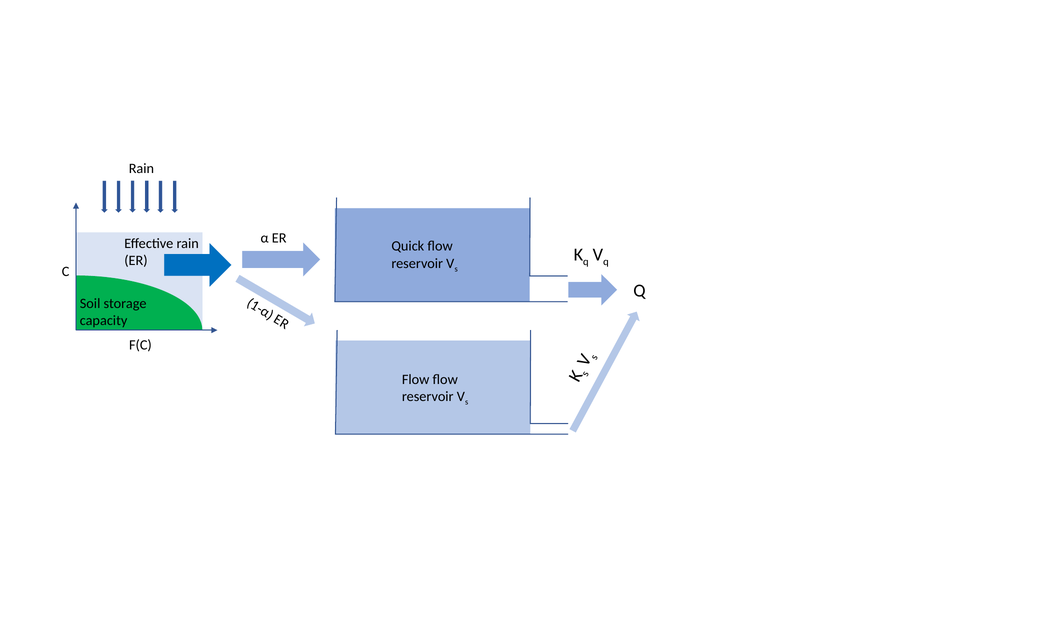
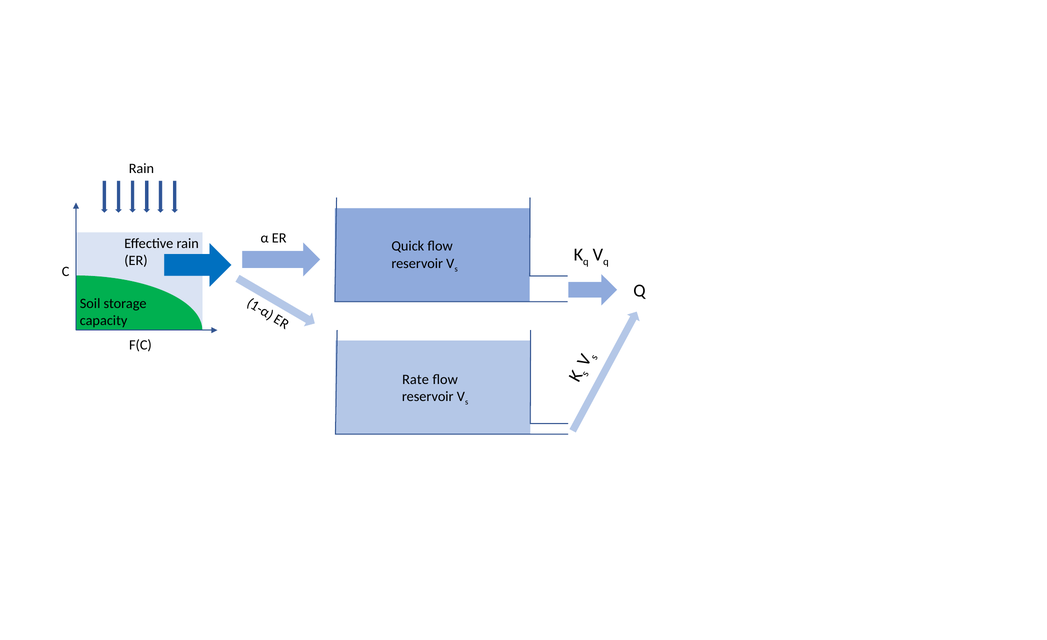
Flow at (416, 380): Flow -> Rate
